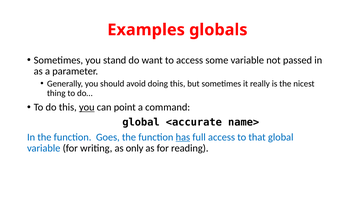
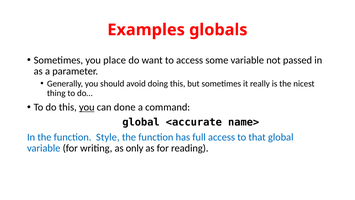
stand: stand -> place
point: point -> done
Goes: Goes -> Style
has underline: present -> none
